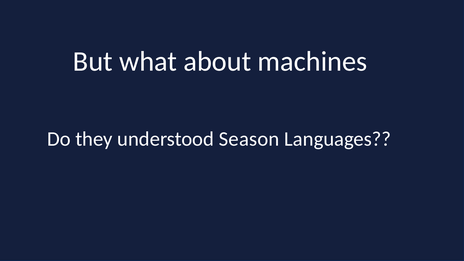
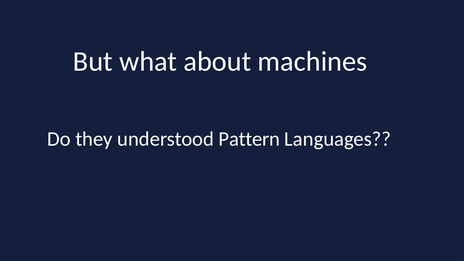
Season: Season -> Pattern
